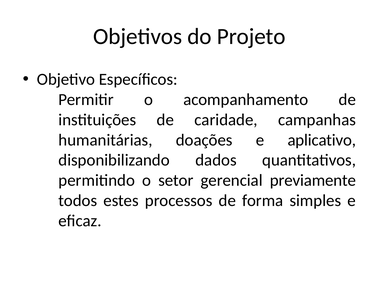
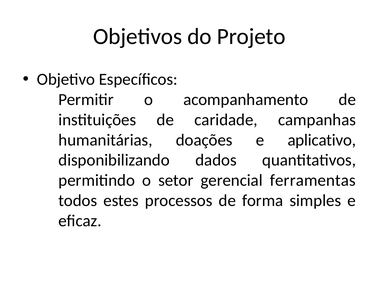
previamente: previamente -> ferramentas
